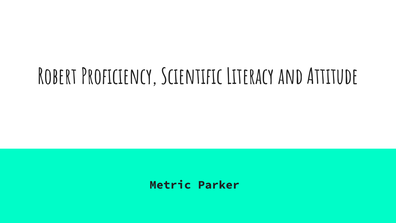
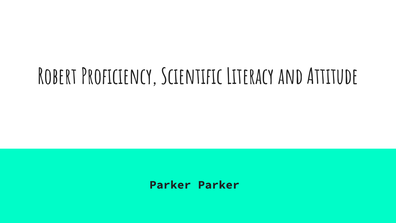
Metric at (170, 185): Metric -> Parker
